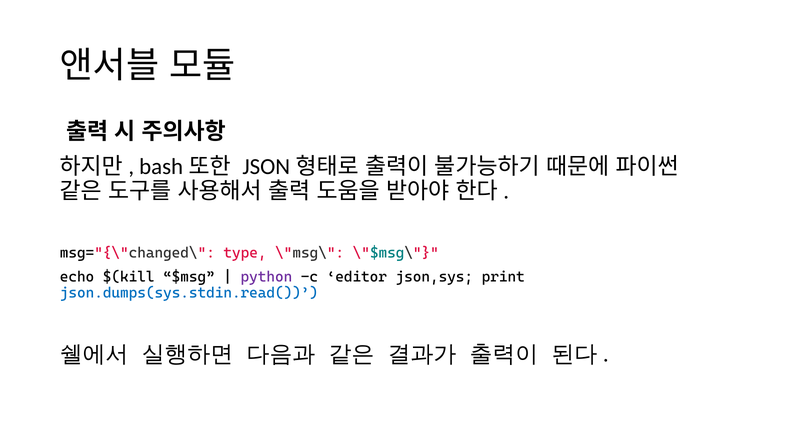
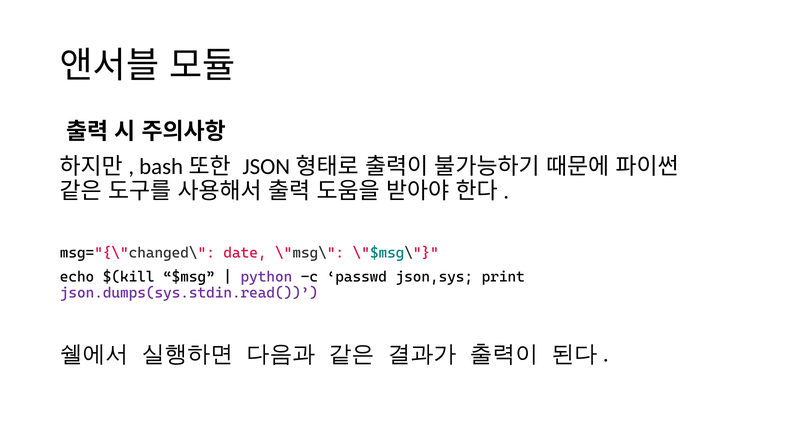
type: type -> date
editor: editor -> passwd
json.dumps(sys.stdin.read( colour: blue -> purple
